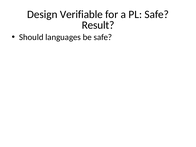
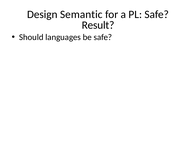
Verifiable: Verifiable -> Semantic
